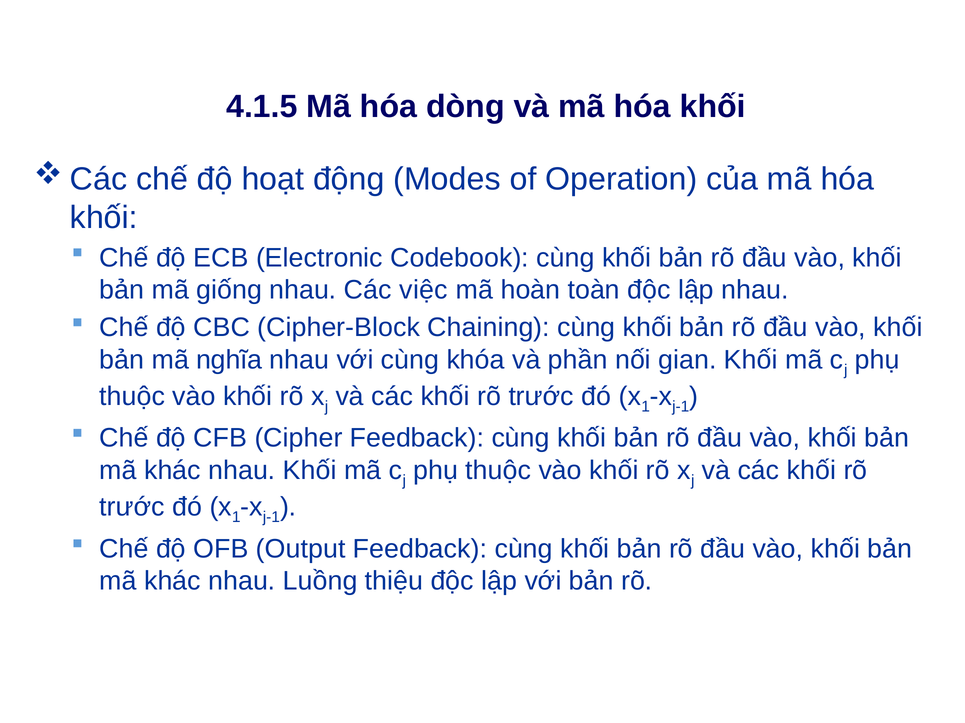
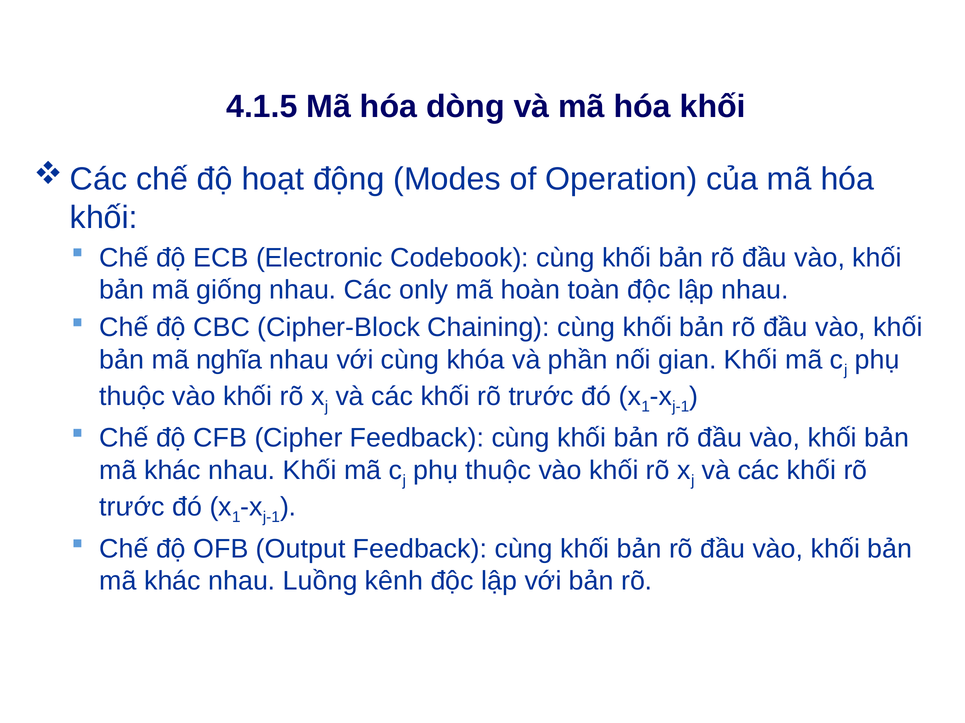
việc: việc -> only
thiệu: thiệu -> kênh
